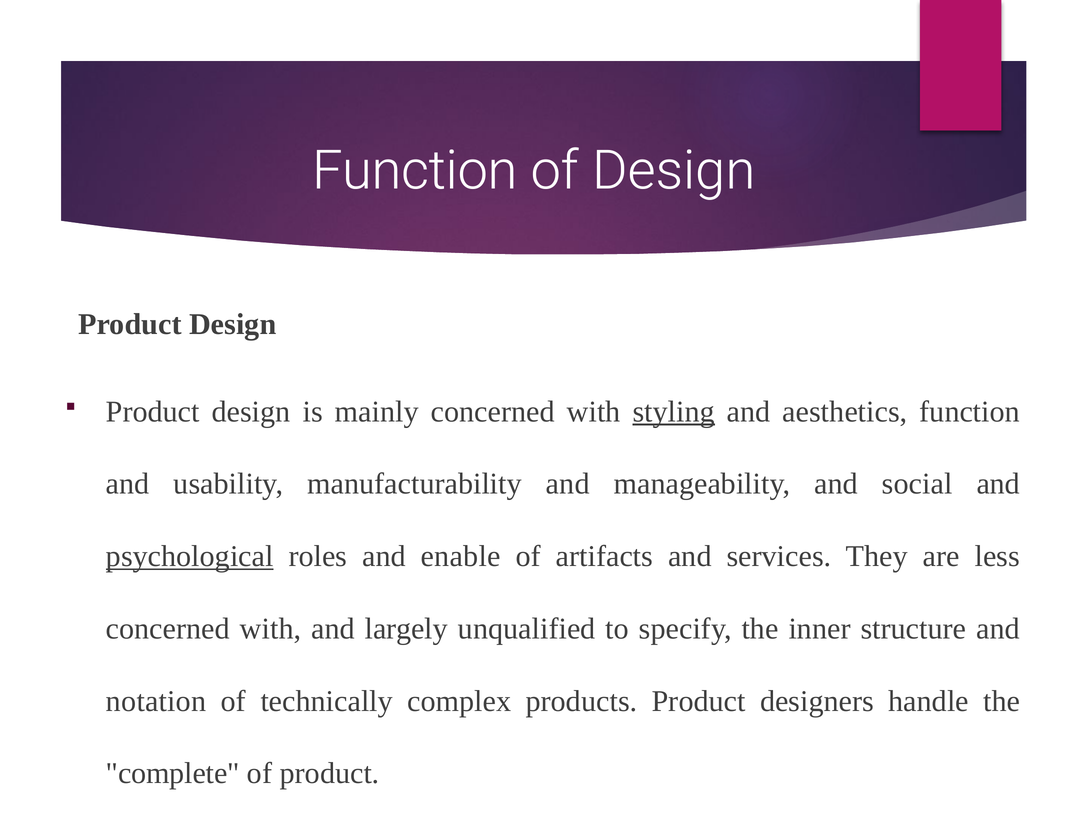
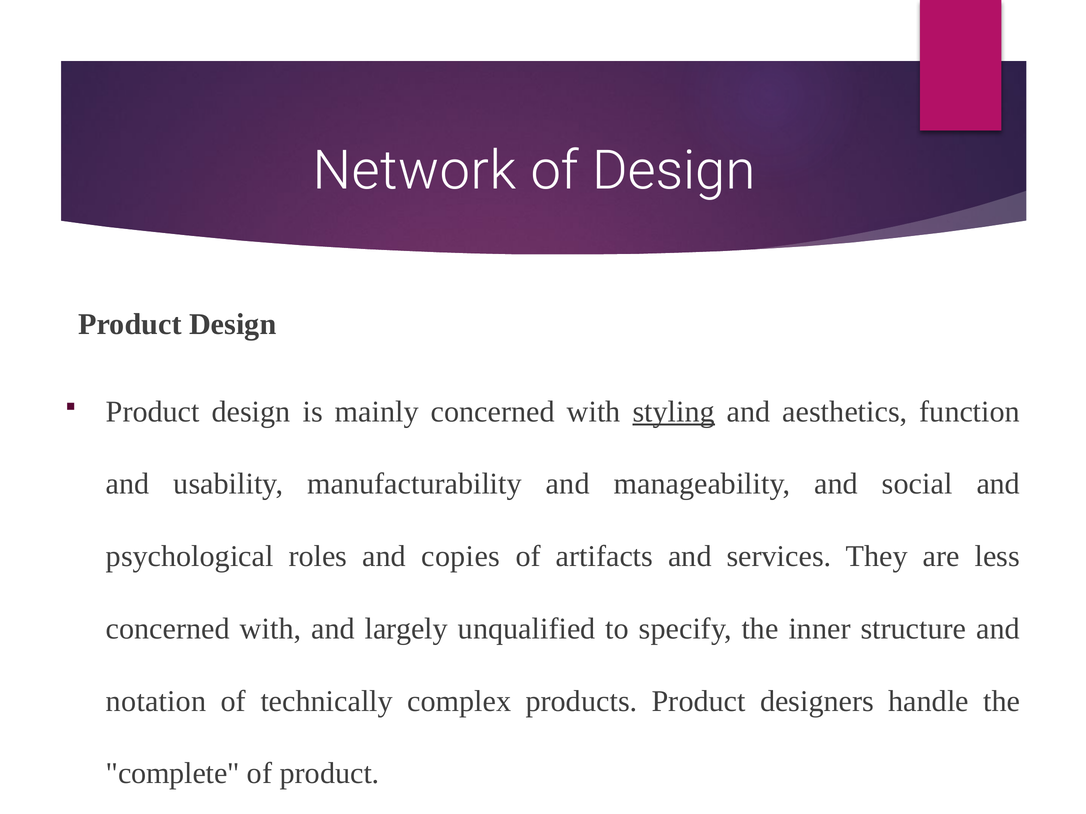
Function at (415, 171): Function -> Network
psychological underline: present -> none
enable: enable -> copies
